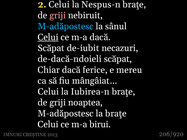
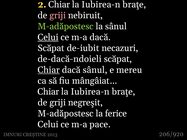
2 Celui: Celui -> Chiar
Nespus-n at (101, 5): Nespus-n -> Iubirea-n
M-adăpostesc at (66, 26) colour: light blue -> light green
Chiar at (49, 70) underline: none -> present
dacă ferice: ferice -> sânul
Celui at (48, 92): Celui -> Chiar
noaptea: noaptea -> negreşit
la braţe: braţe -> ferice
birui: birui -> pace
